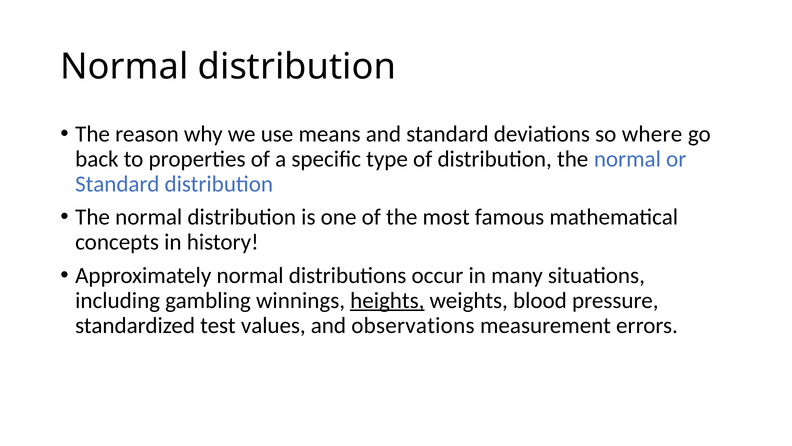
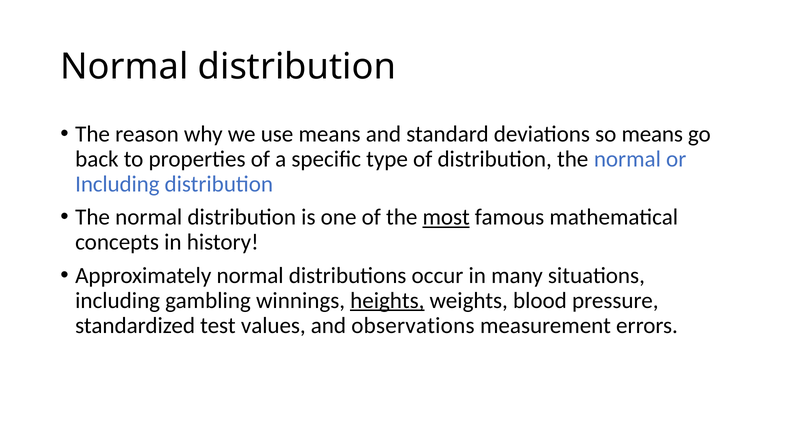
so where: where -> means
Standard at (117, 184): Standard -> Including
most underline: none -> present
